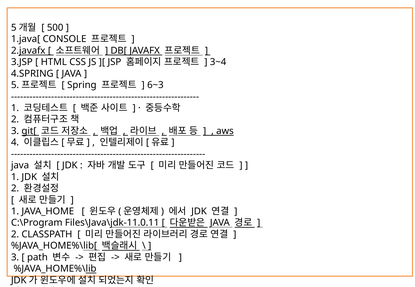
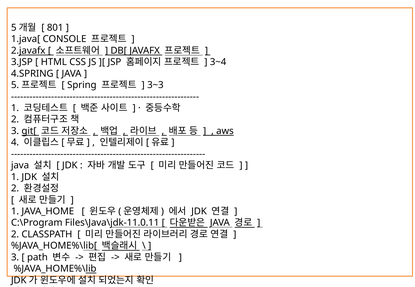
500: 500 -> 801
6~3: 6~3 -> 3~3
